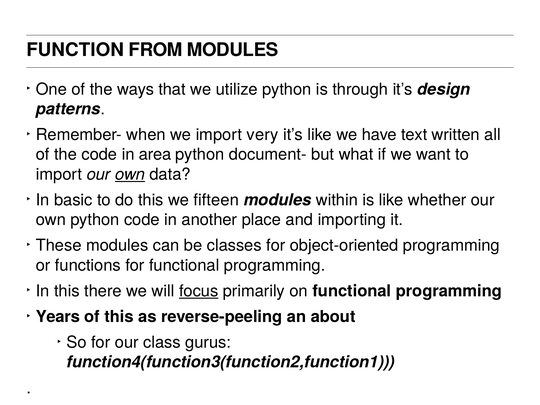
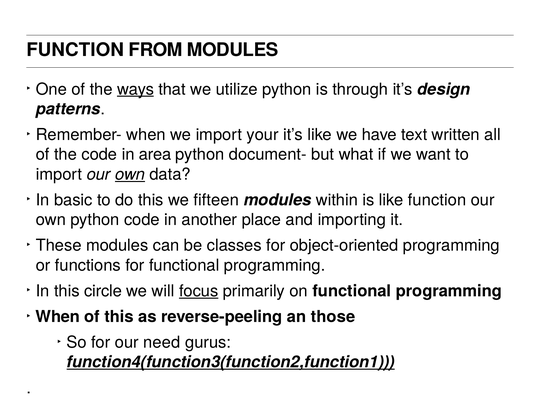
ways underline: none -> present
very: very -> your
like whether: whether -> function
there: there -> circle
Years at (58, 317): Years -> When
about: about -> those
class: class -> need
function4(function3(function2,function1 underline: none -> present
